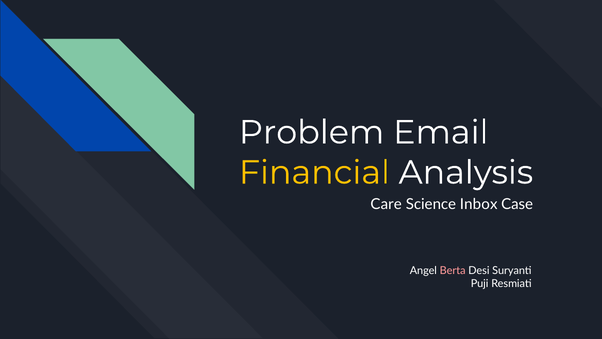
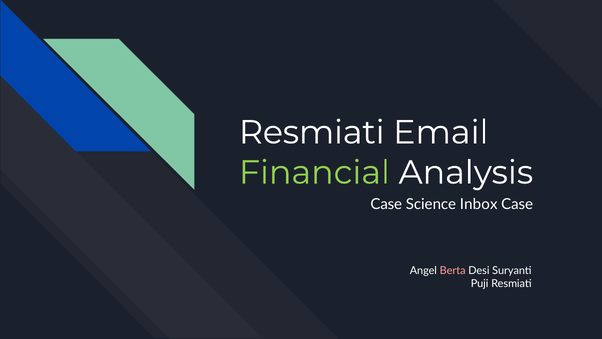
Problem at (312, 132): Problem -> Resmiati
Financial colour: yellow -> light green
Care at (386, 204): Care -> Case
